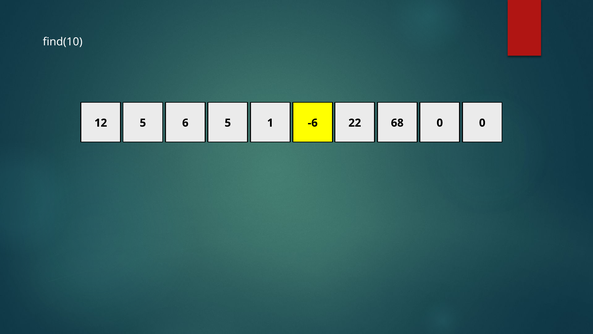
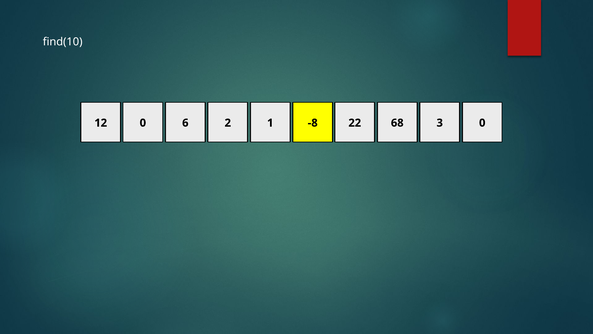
12 5: 5 -> 0
6 5: 5 -> 2
-6: -6 -> -8
68 0: 0 -> 3
